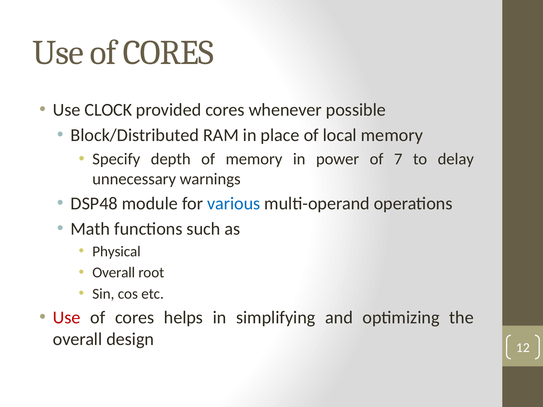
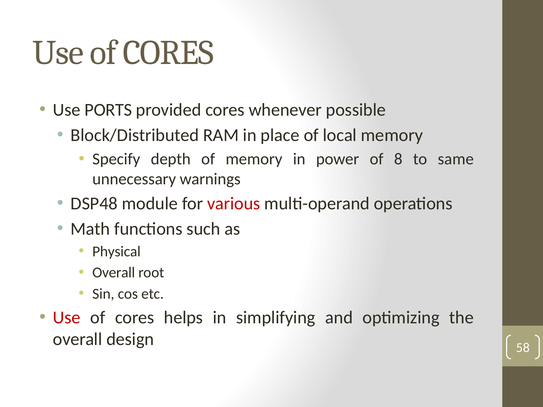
CLOCK: CLOCK -> PORTS
7: 7 -> 8
delay: delay -> same
various colour: blue -> red
12: 12 -> 58
